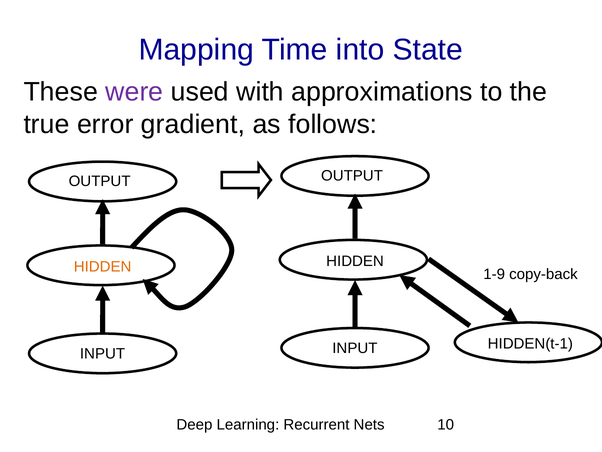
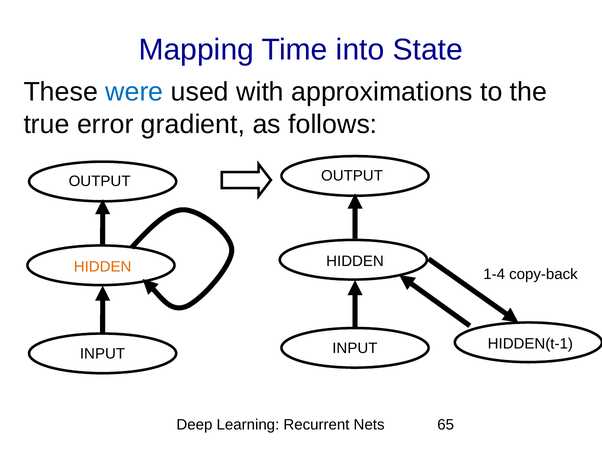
were colour: purple -> blue
1-9: 1-9 -> 1-4
10: 10 -> 65
